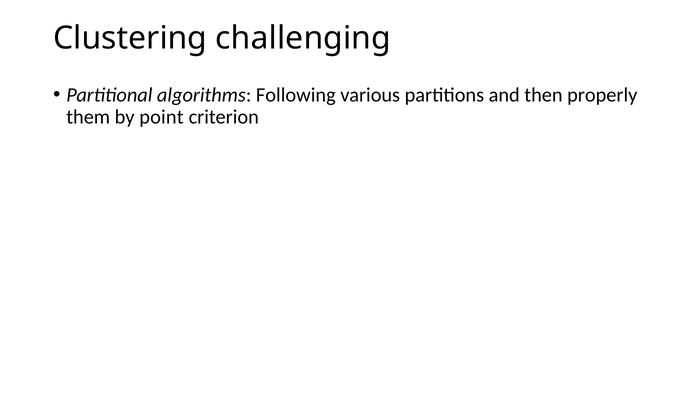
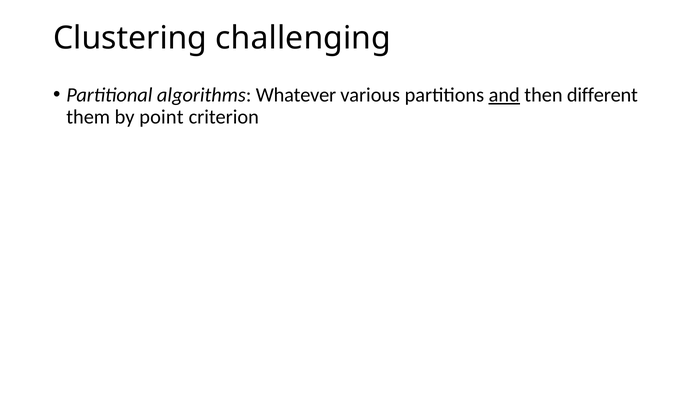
Following: Following -> Whatever
and underline: none -> present
properly: properly -> different
